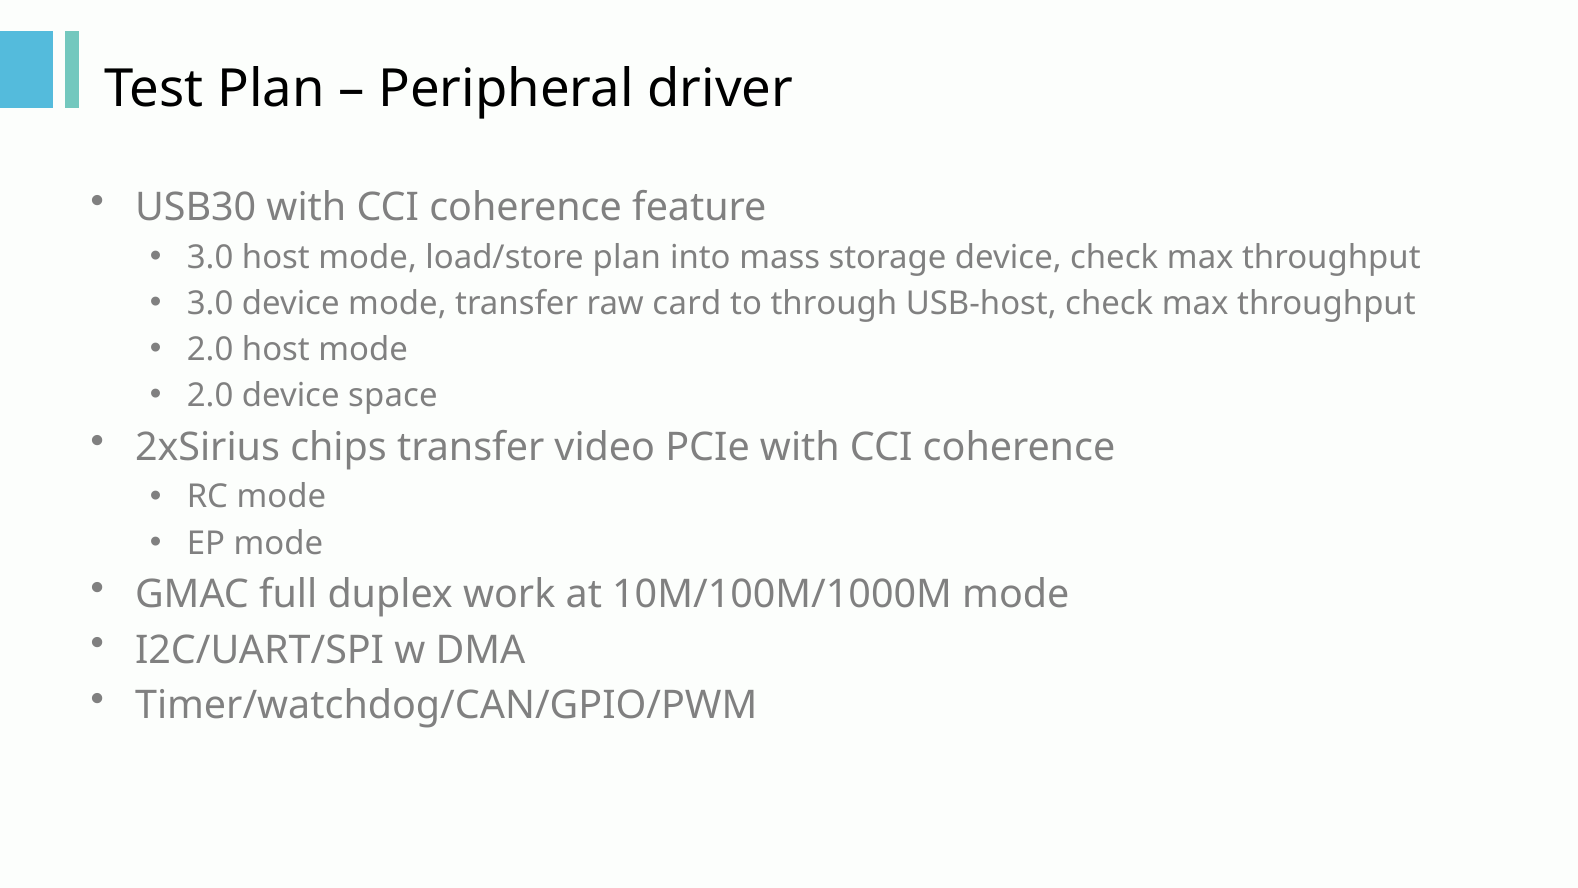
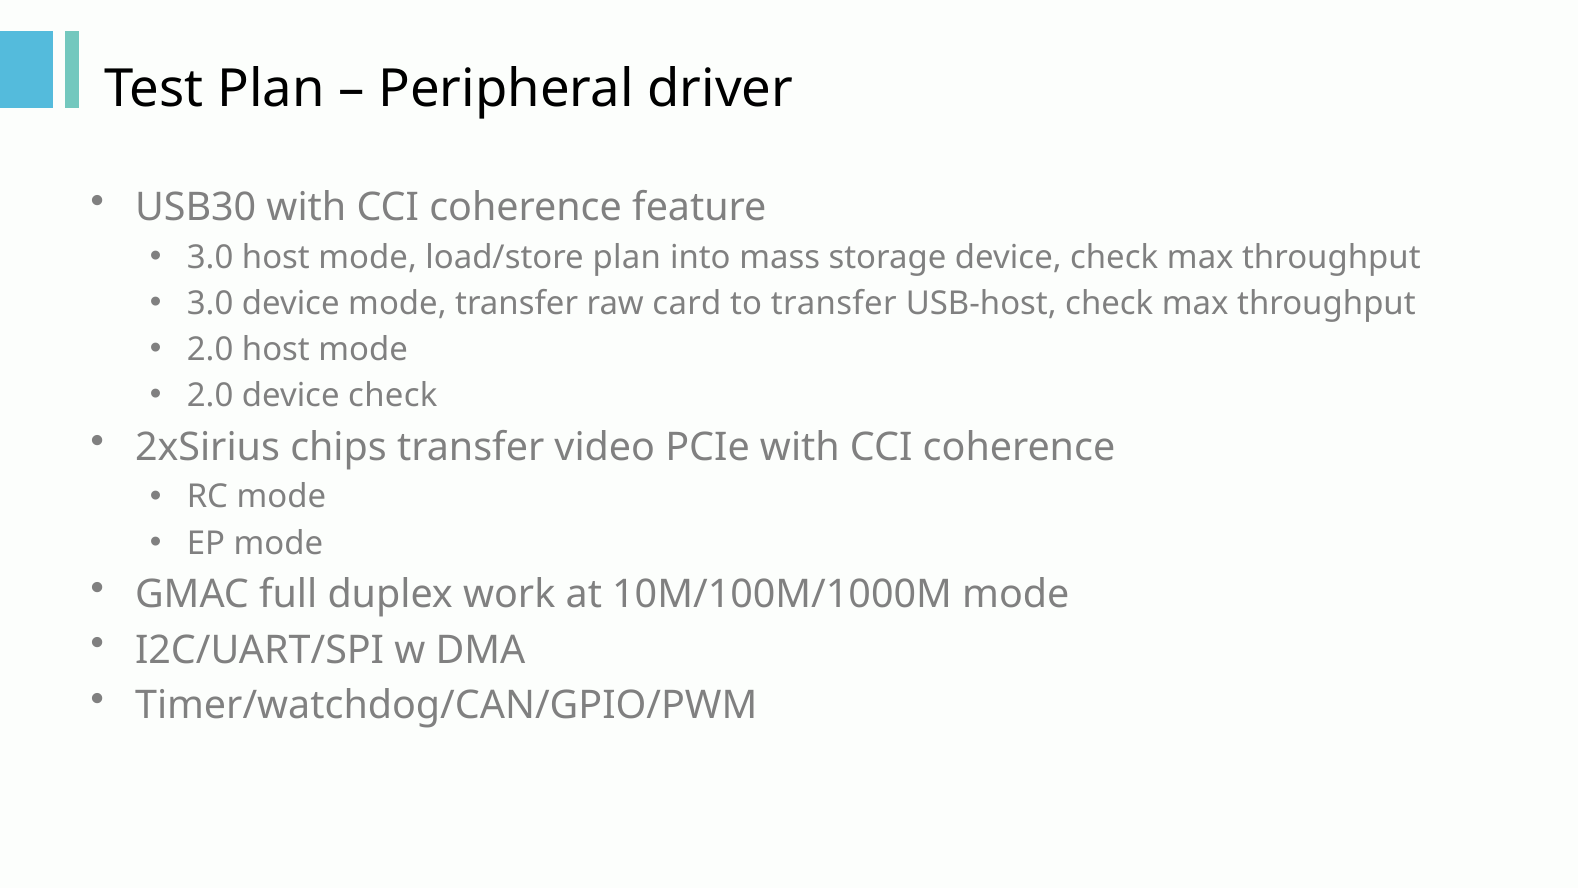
to through: through -> transfer
2.0 device space: space -> check
